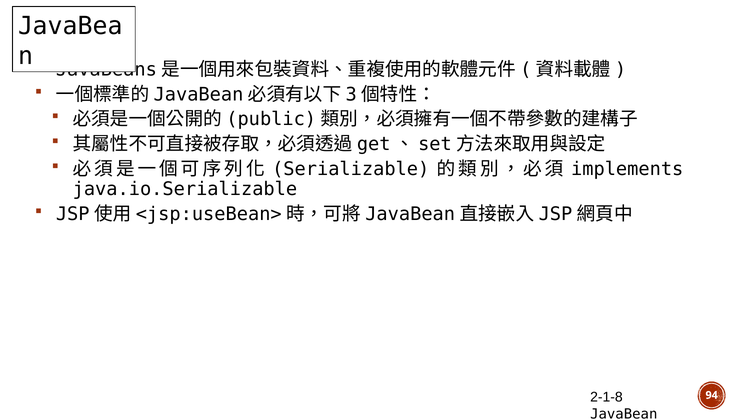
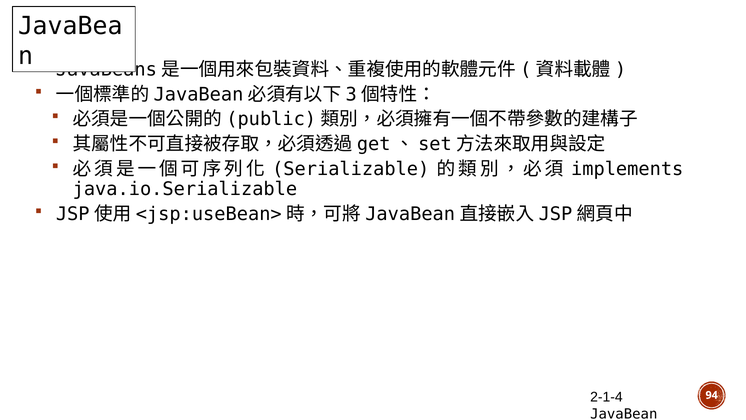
2-1-8: 2-1-8 -> 2-1-4
